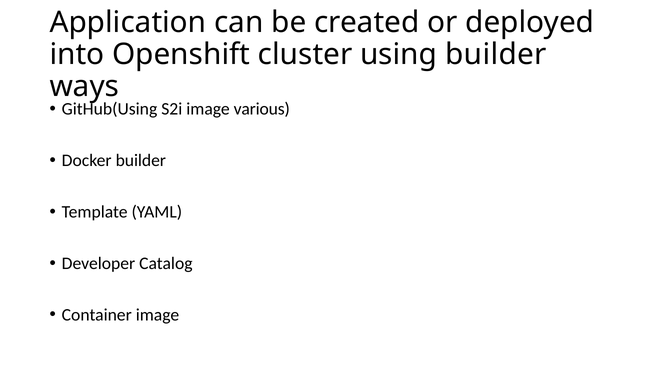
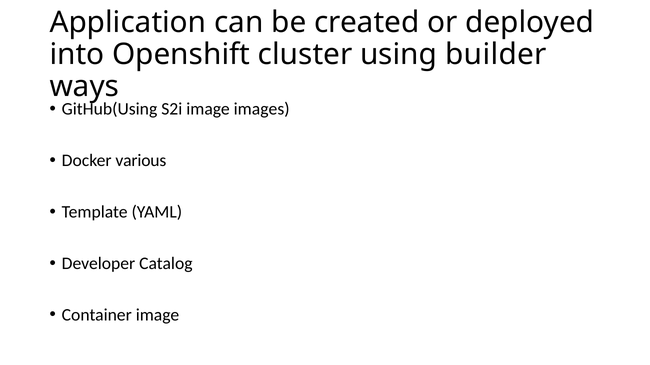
various: various -> images
Docker builder: builder -> various
